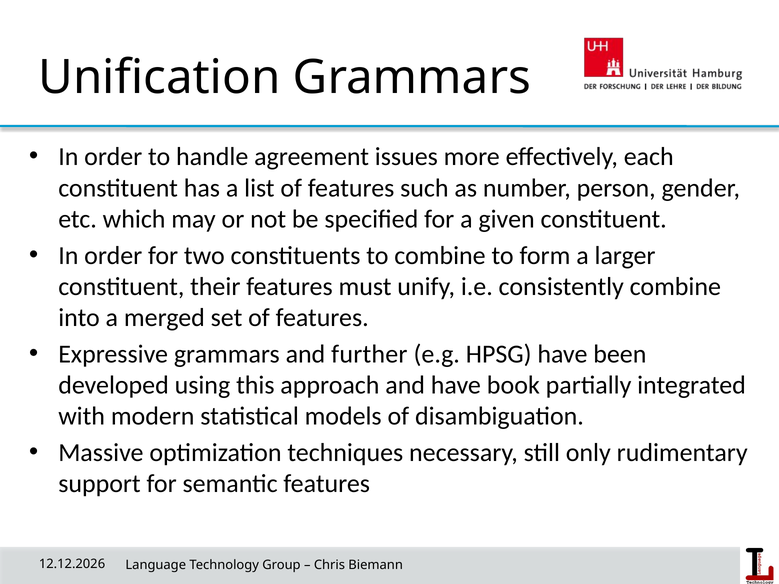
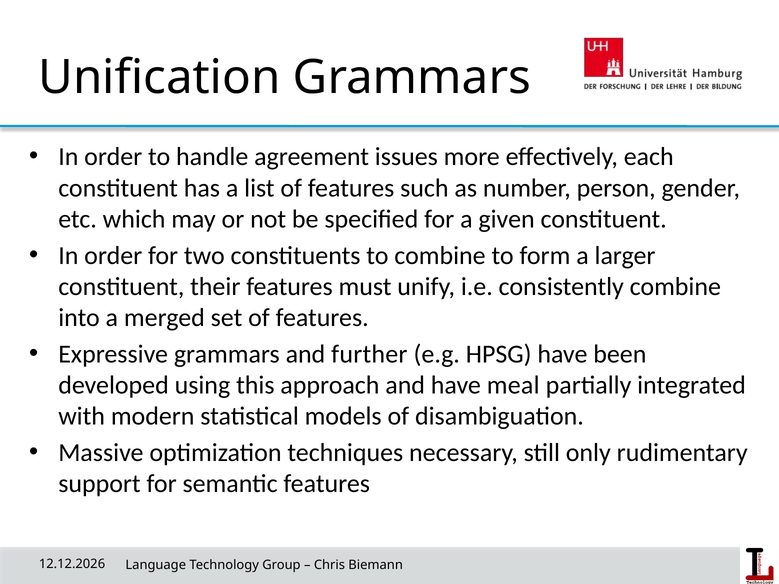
book: book -> meal
